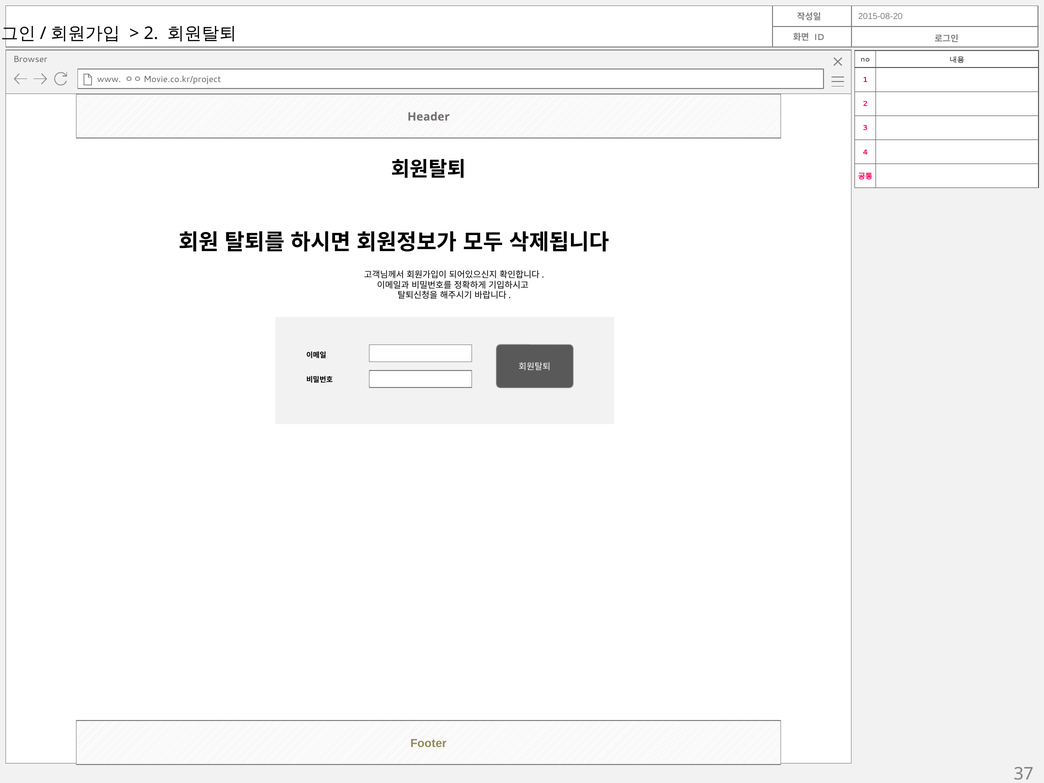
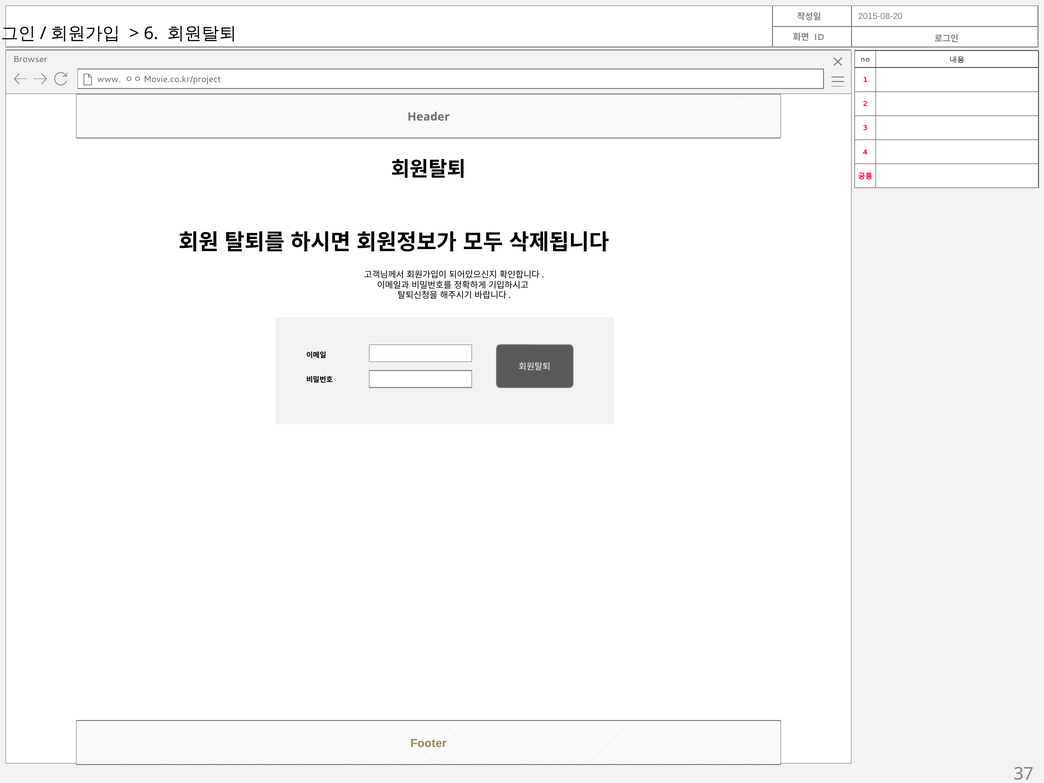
2 at (151, 33): 2 -> 6
